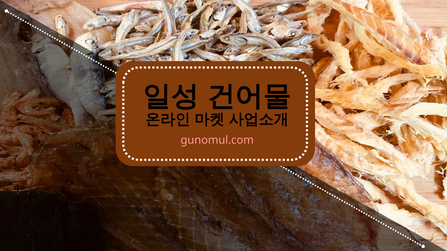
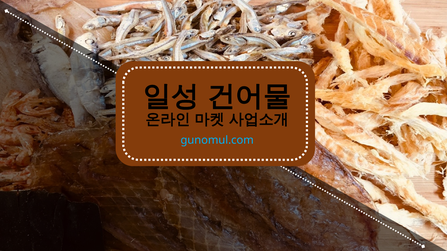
gunomul.com colour: pink -> light blue
